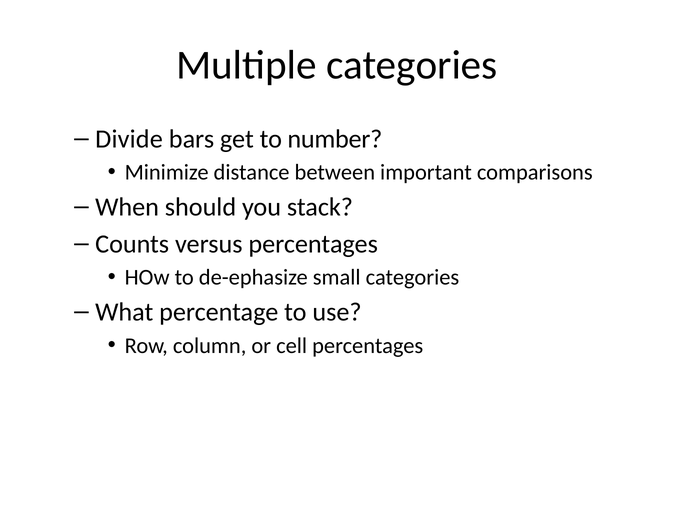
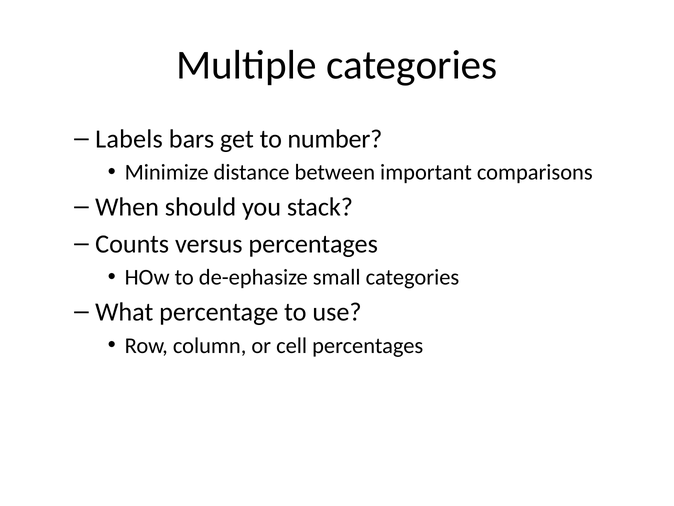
Divide: Divide -> Labels
